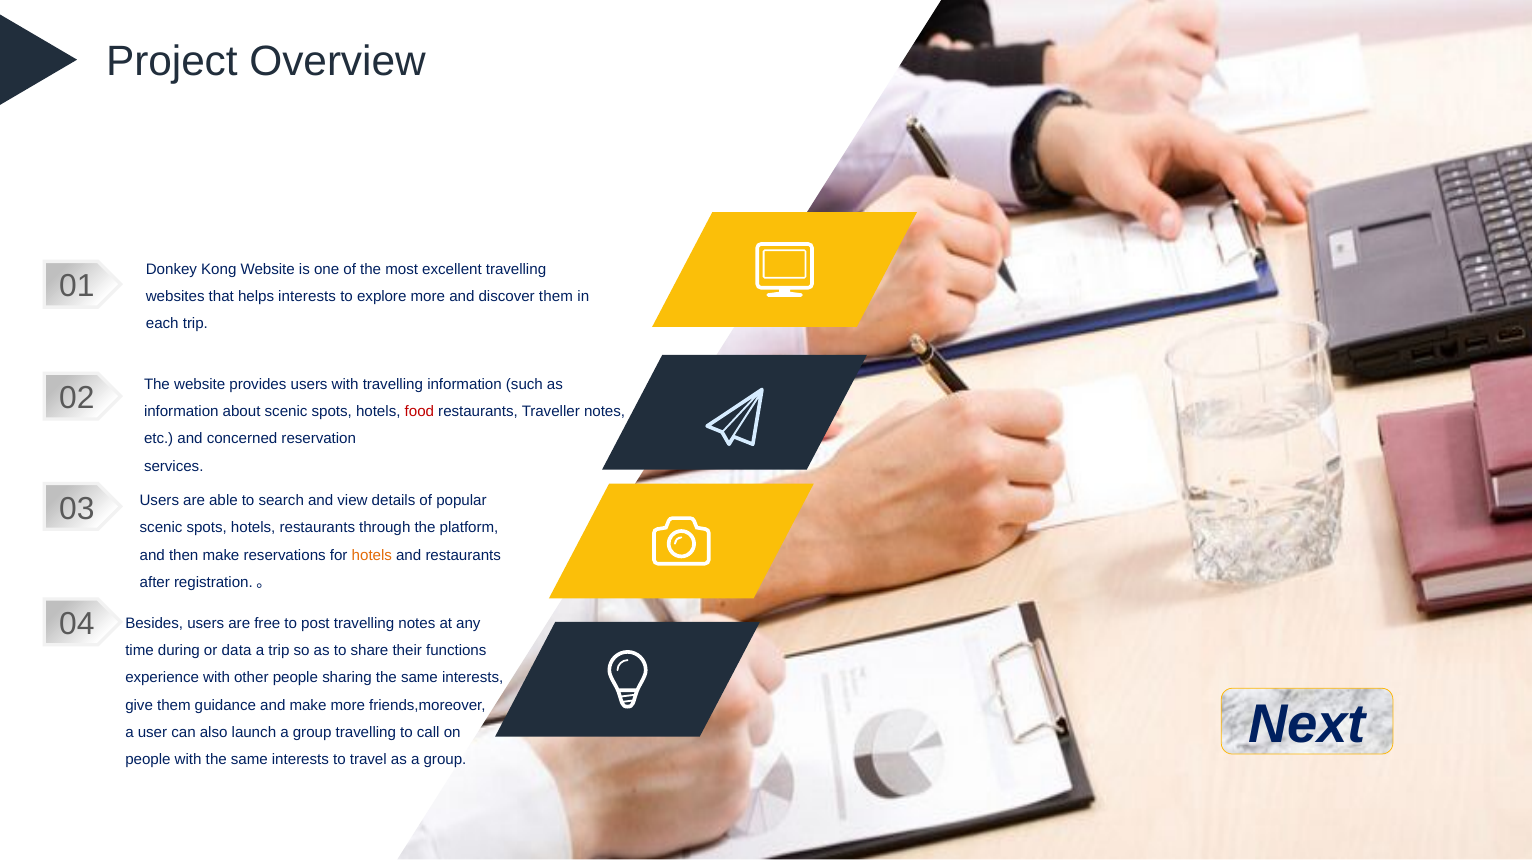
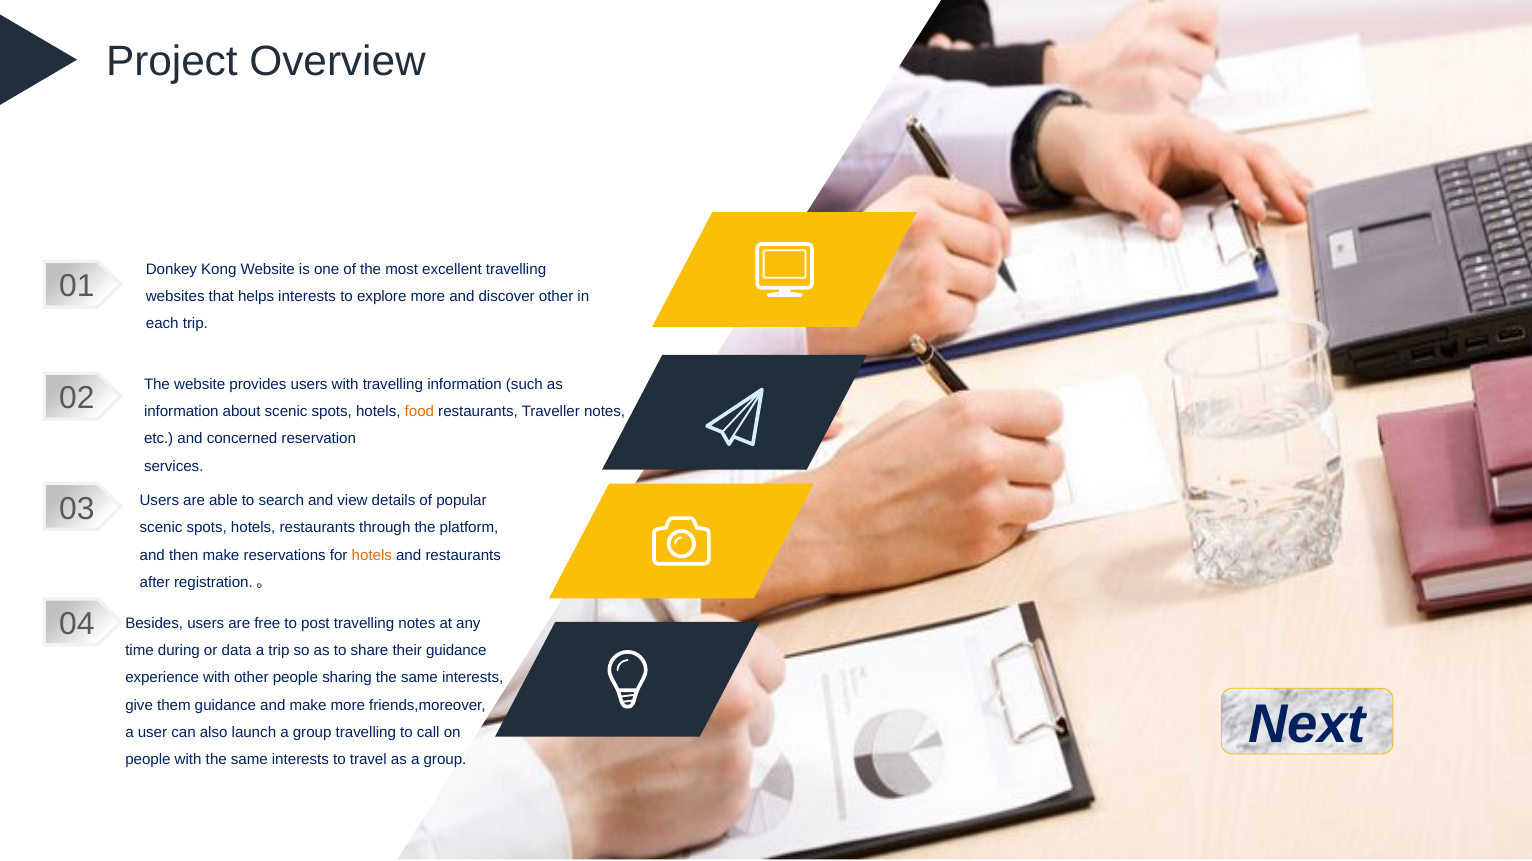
discover them: them -> other
food colour: red -> orange
their functions: functions -> guidance
